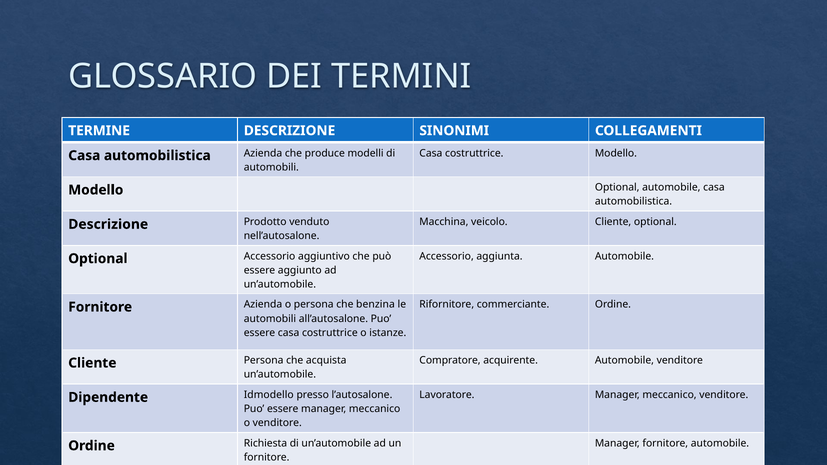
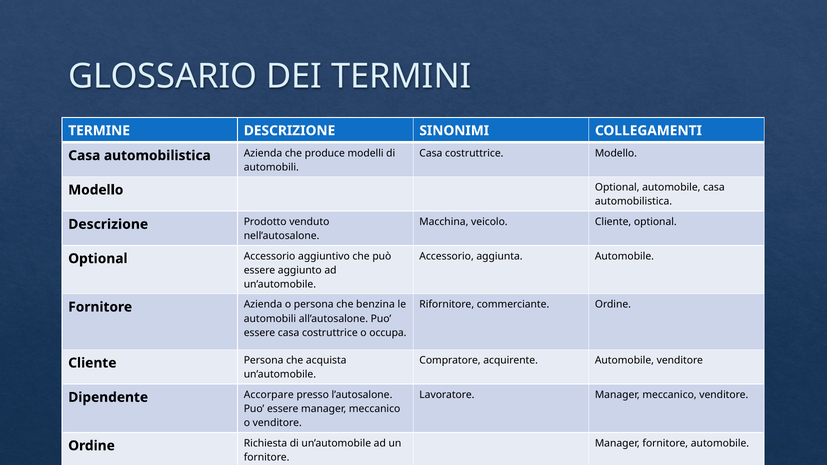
istanze: istanze -> occupa
Idmodello: Idmodello -> Accorpare
